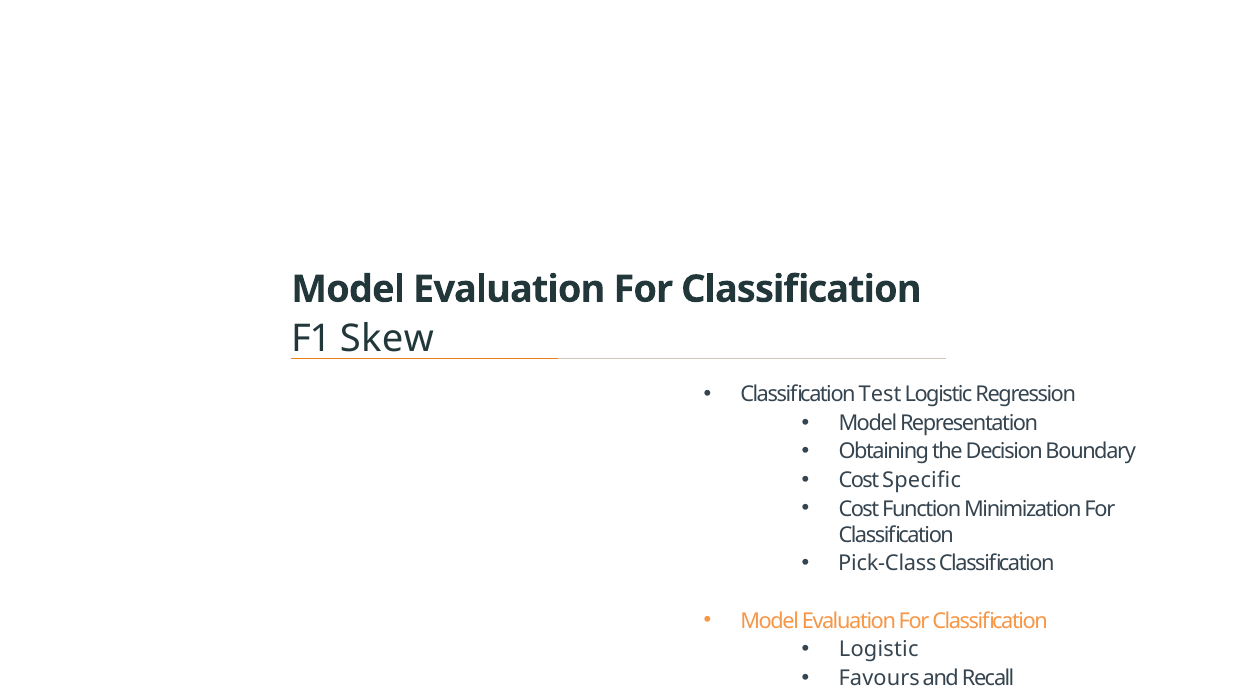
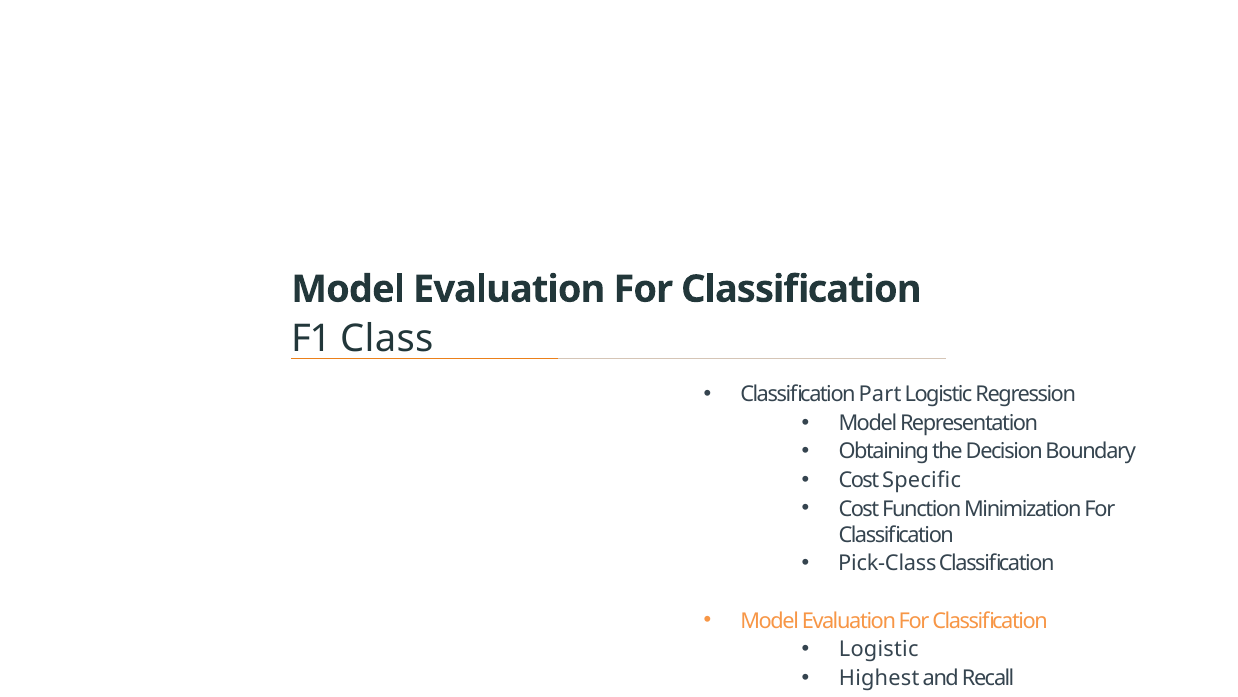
Skew: Skew -> Class
Test: Test -> Part
Favours: Favours -> Highest
